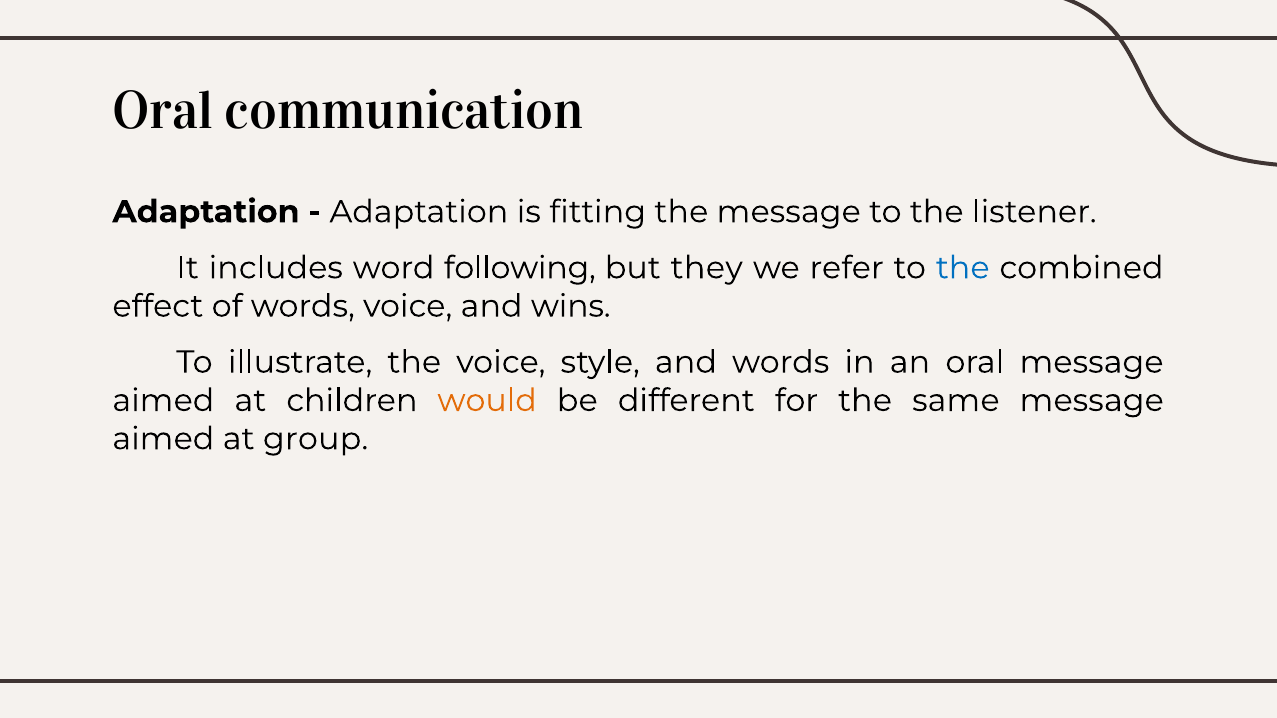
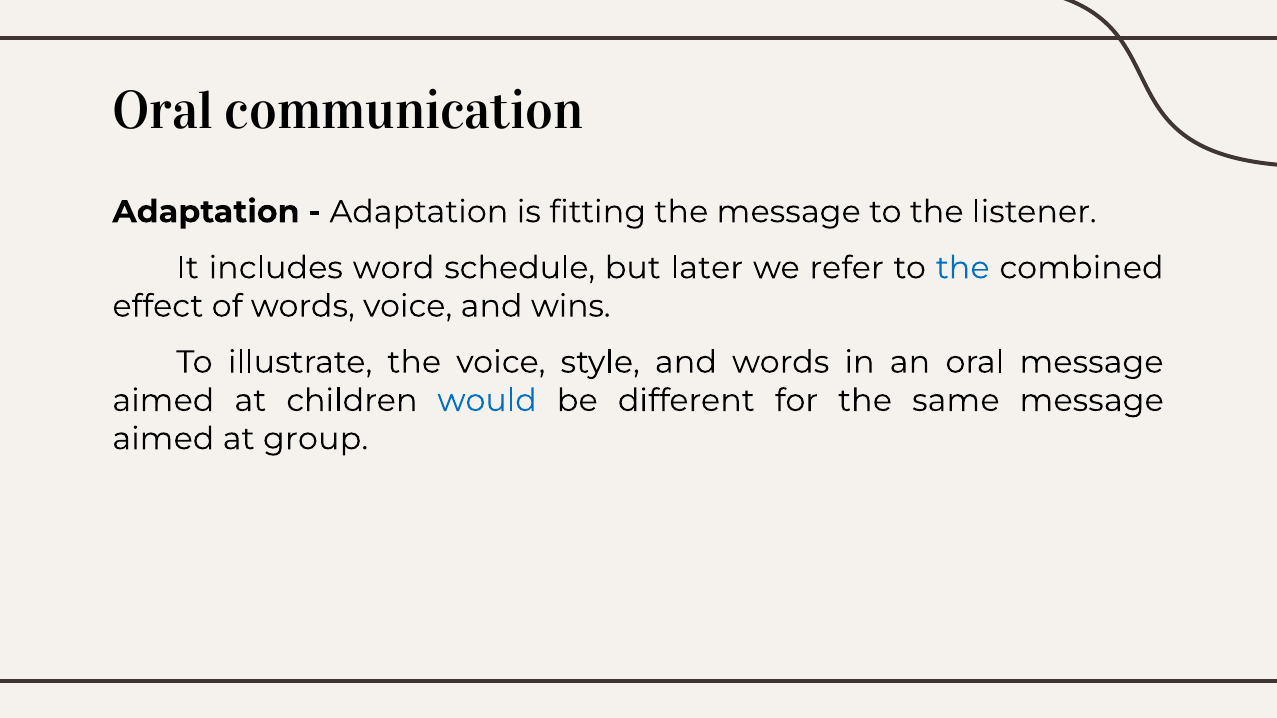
following: following -> schedule
they: they -> later
would colour: orange -> blue
